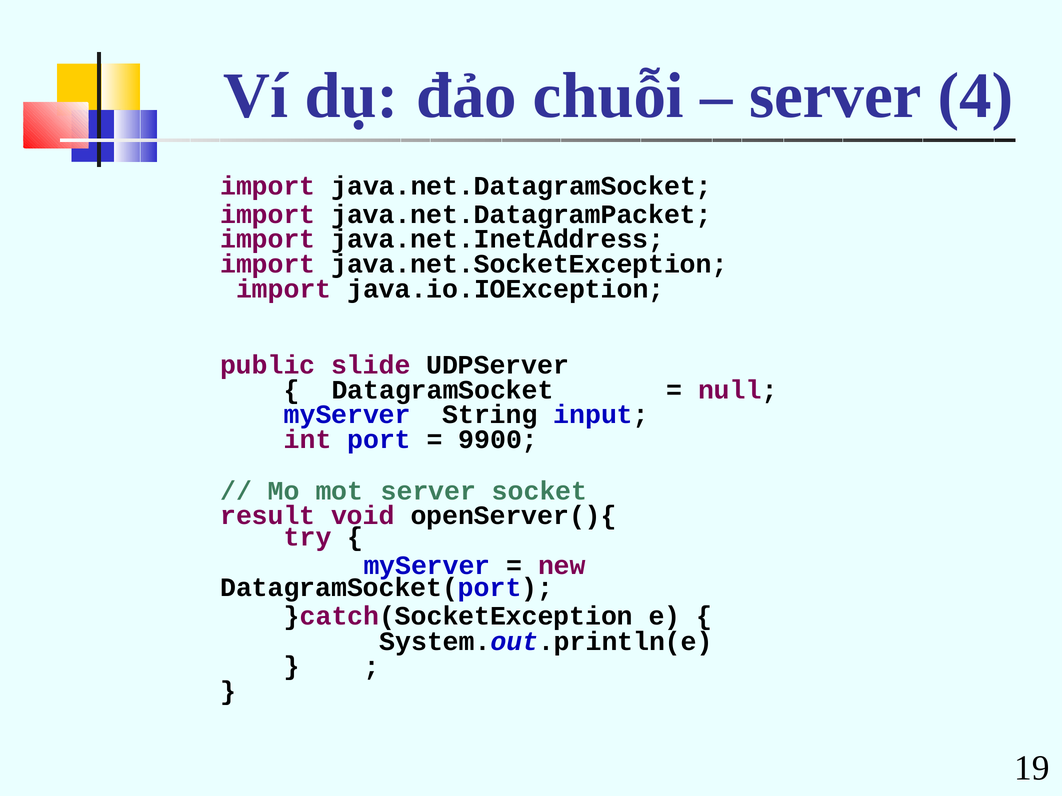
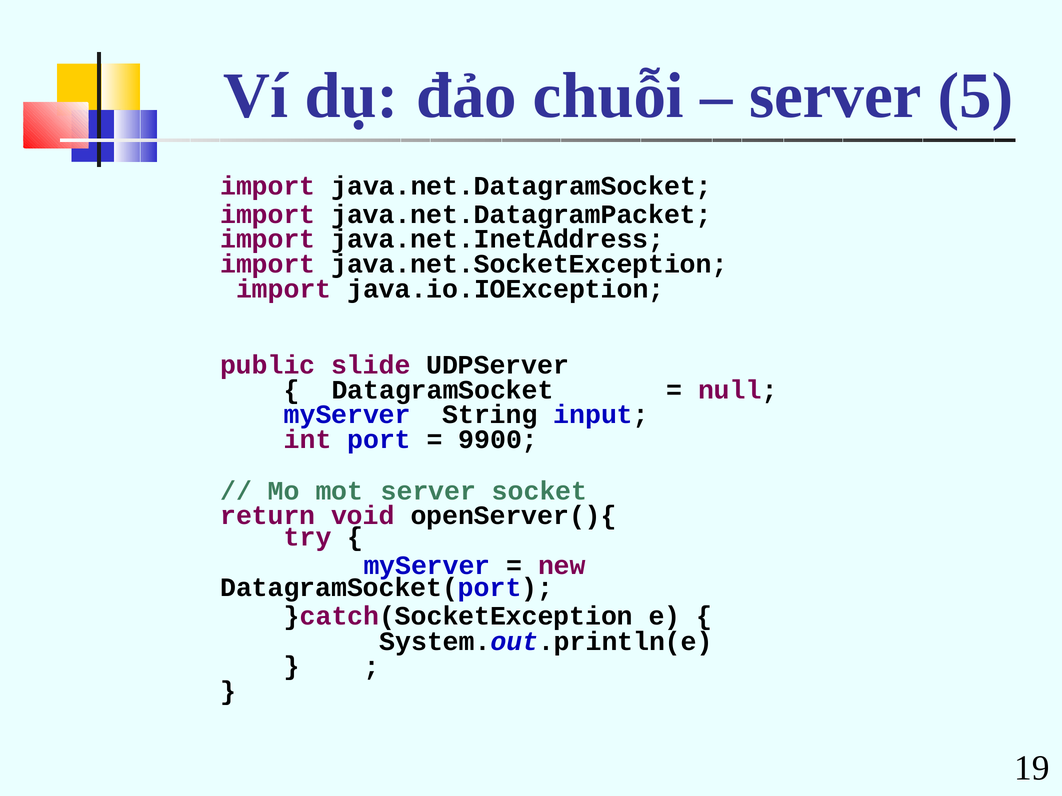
4: 4 -> 5
result: result -> return
